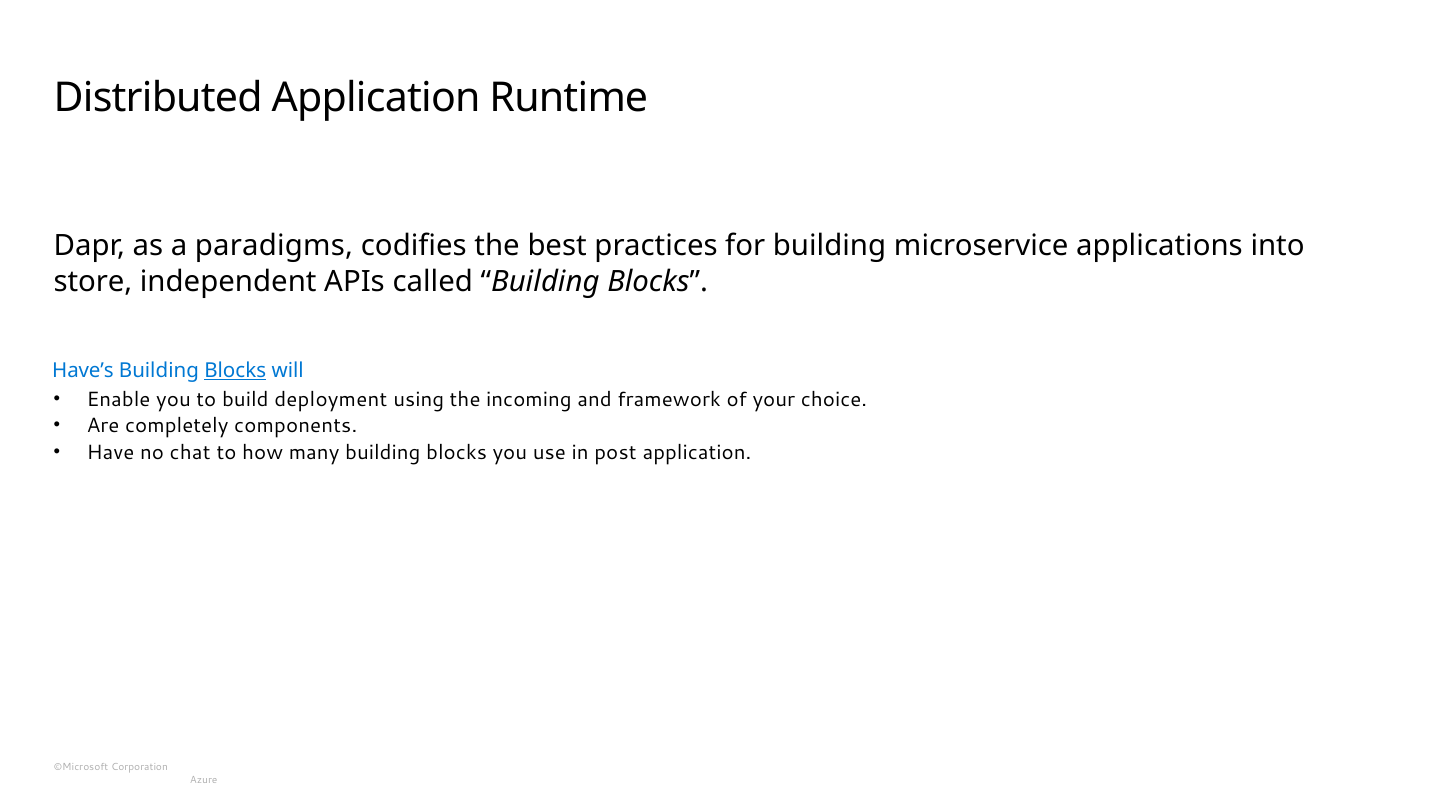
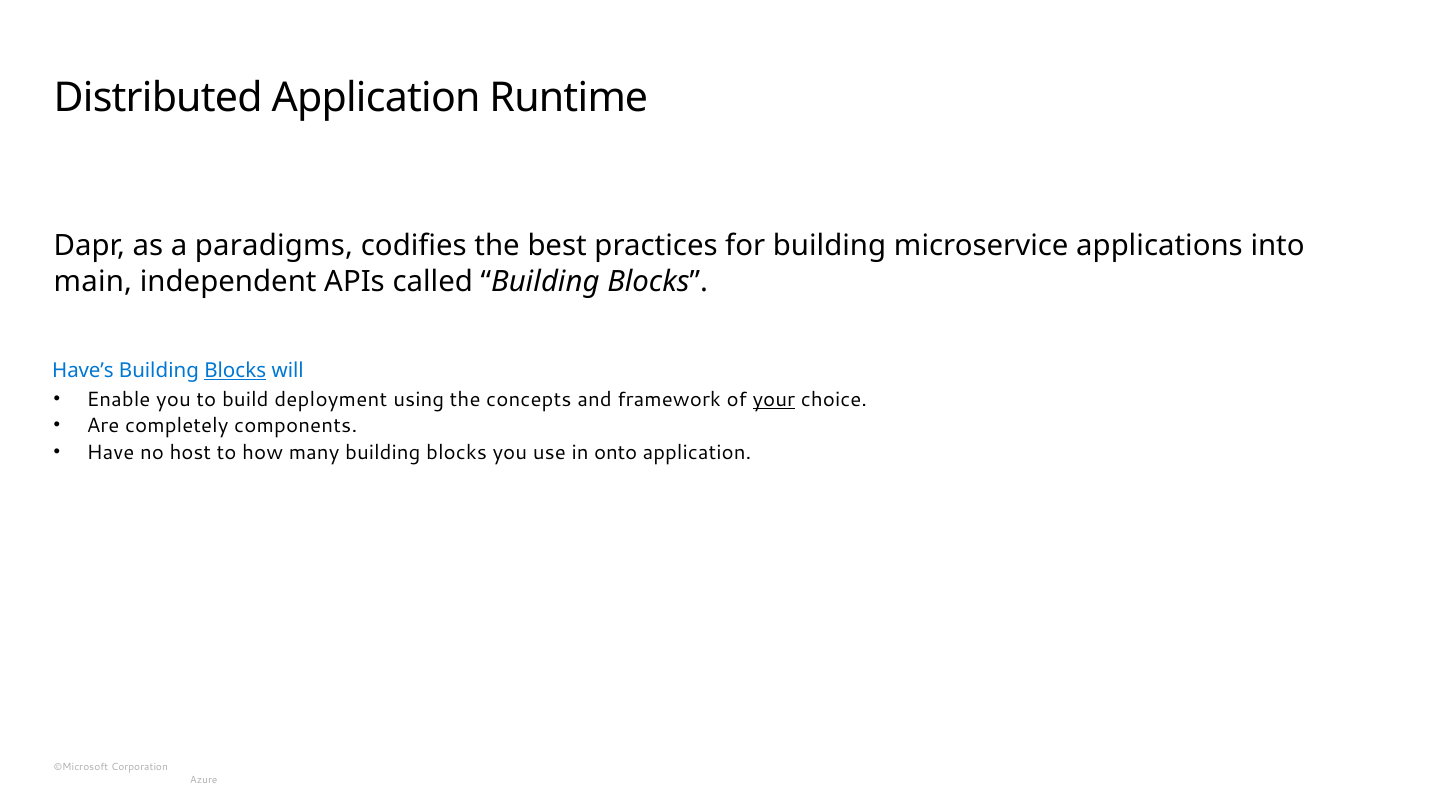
store: store -> main
incoming: incoming -> concepts
your underline: none -> present
chat: chat -> host
post: post -> onto
